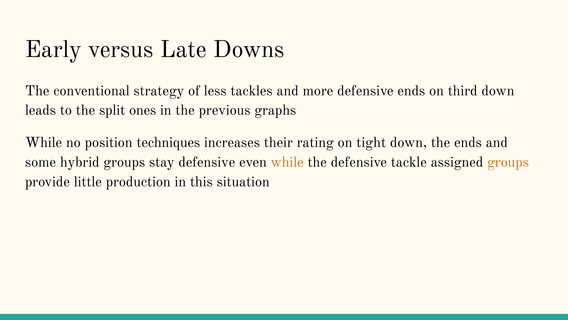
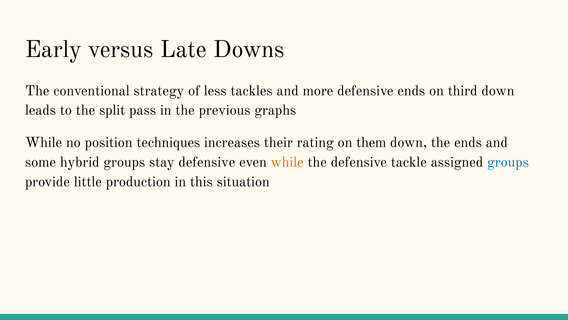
ones: ones -> pass
tight: tight -> them
groups at (508, 162) colour: orange -> blue
